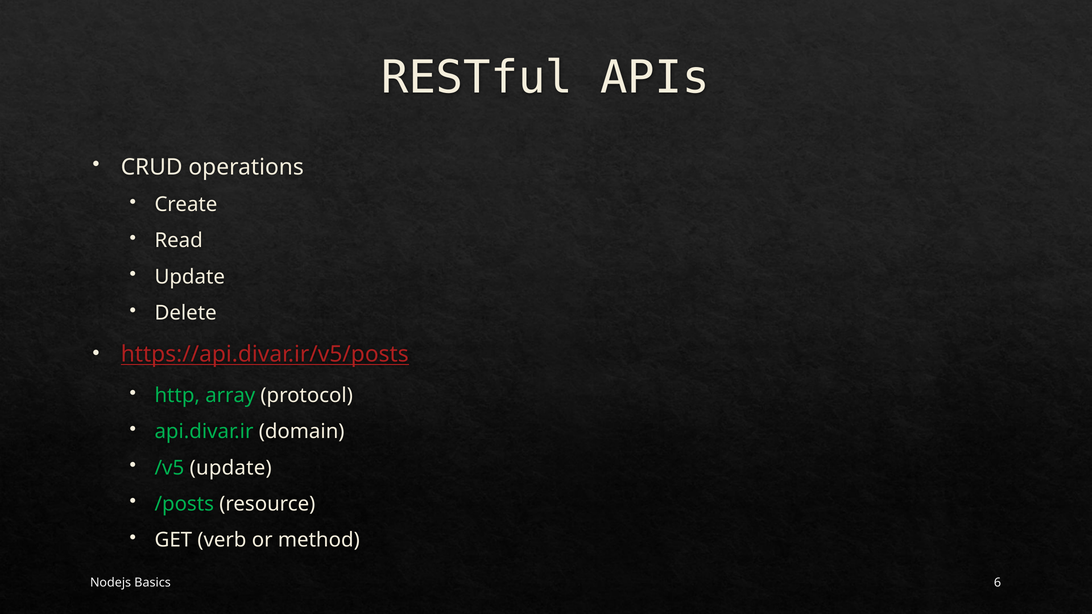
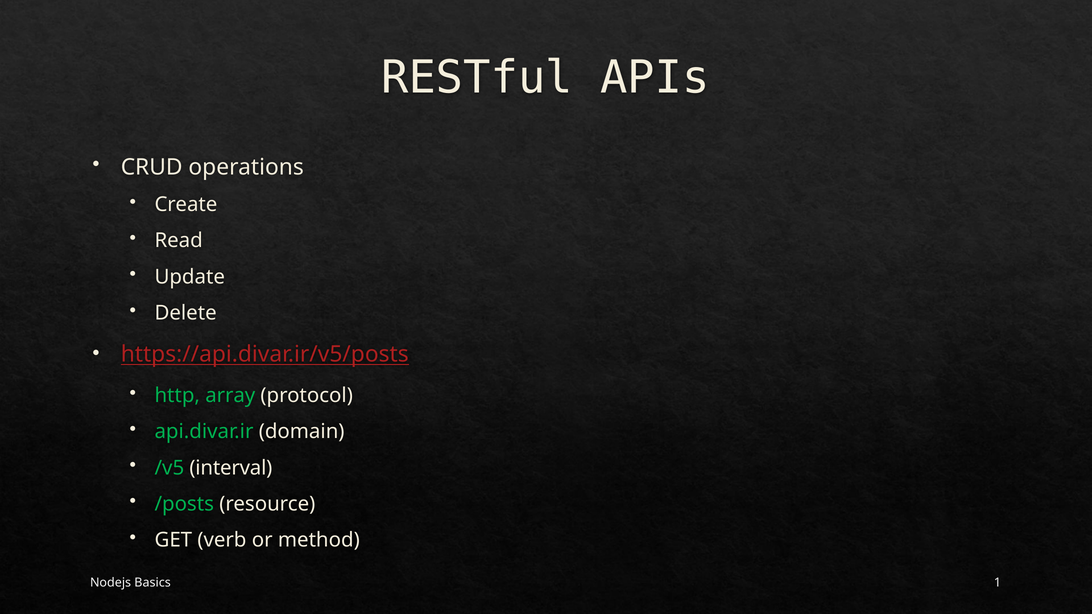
/v5 update: update -> interval
6: 6 -> 1
